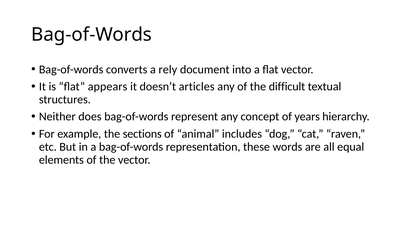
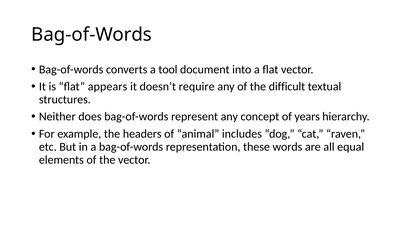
rely: rely -> tool
articles: articles -> require
sections: sections -> headers
